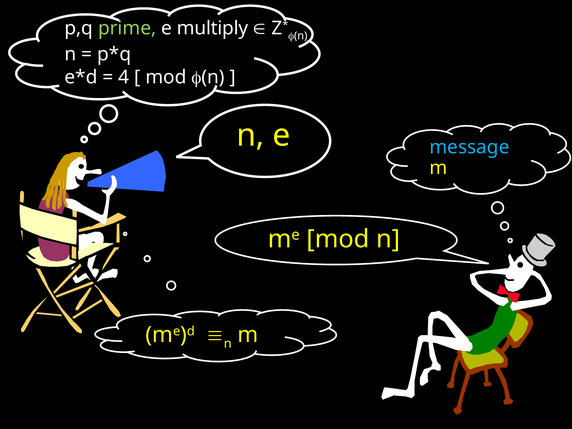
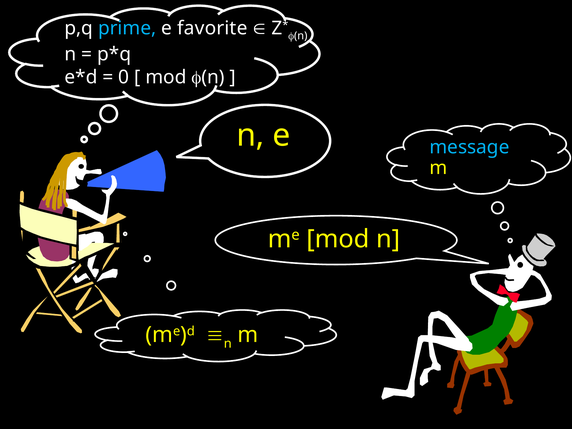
prime colour: light green -> light blue
multiply: multiply -> favorite
4: 4 -> 0
